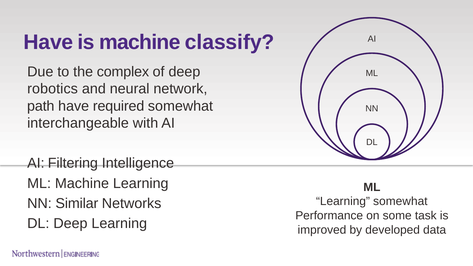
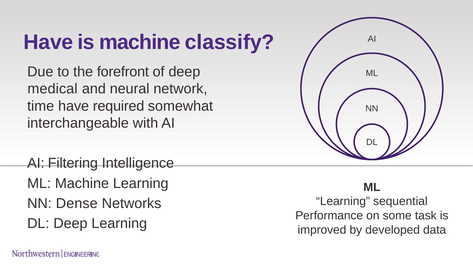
complex: complex -> forefront
robotics: robotics -> medical
path: path -> time
Learning somewhat: somewhat -> sequential
Similar: Similar -> Dense
